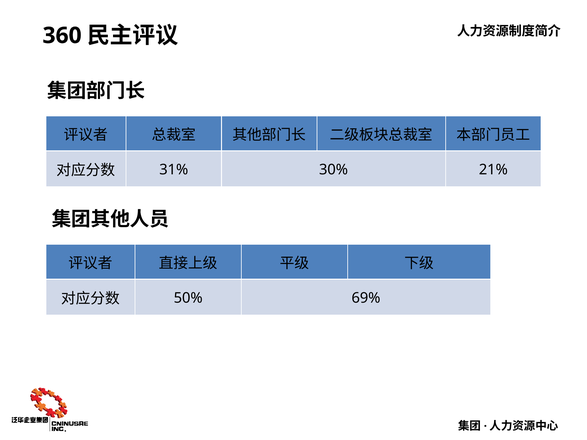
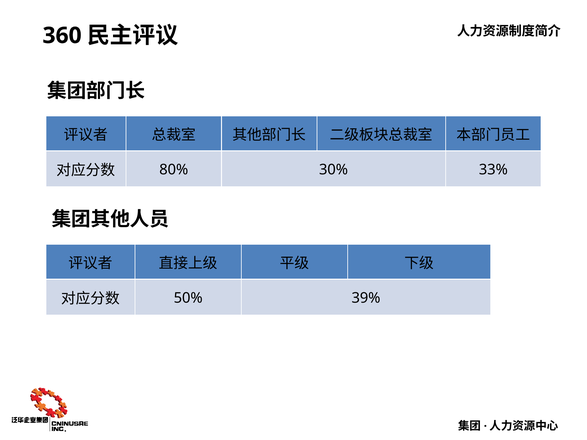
31%: 31% -> 80%
21%: 21% -> 33%
69%: 69% -> 39%
